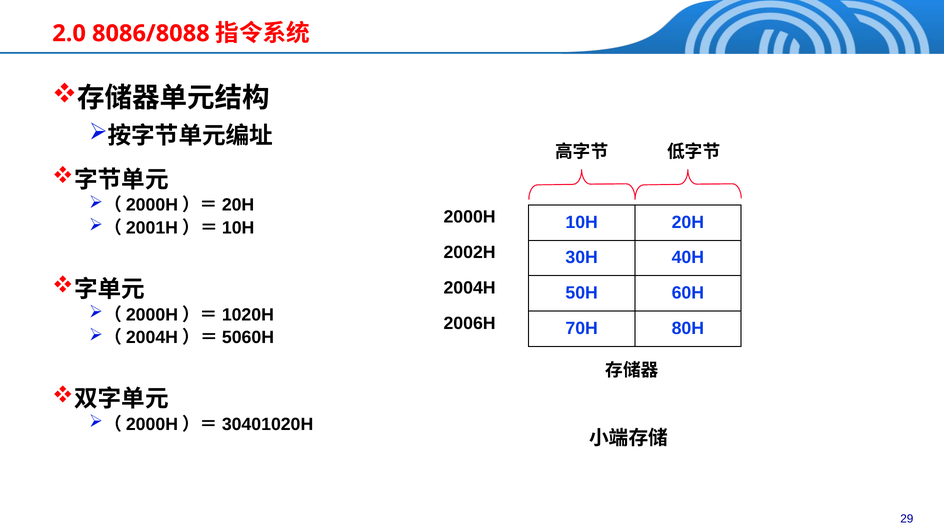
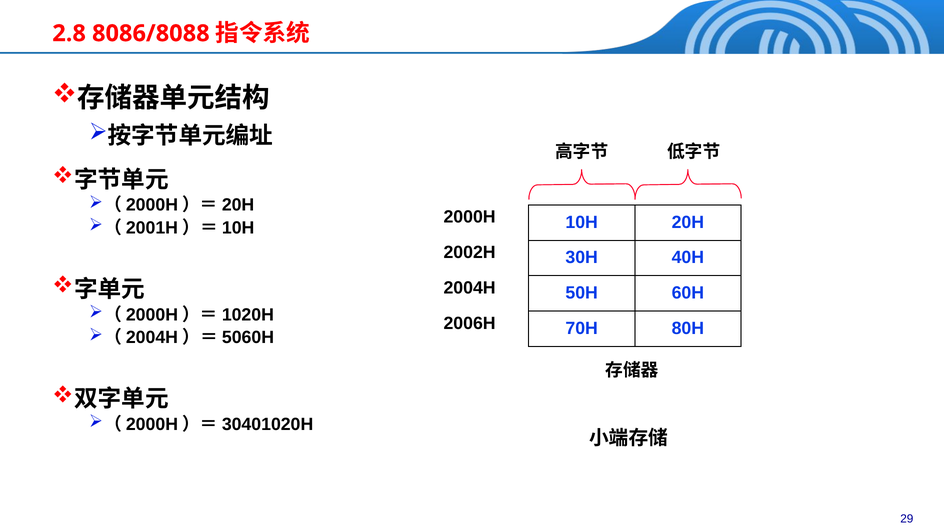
2.0: 2.0 -> 2.8
